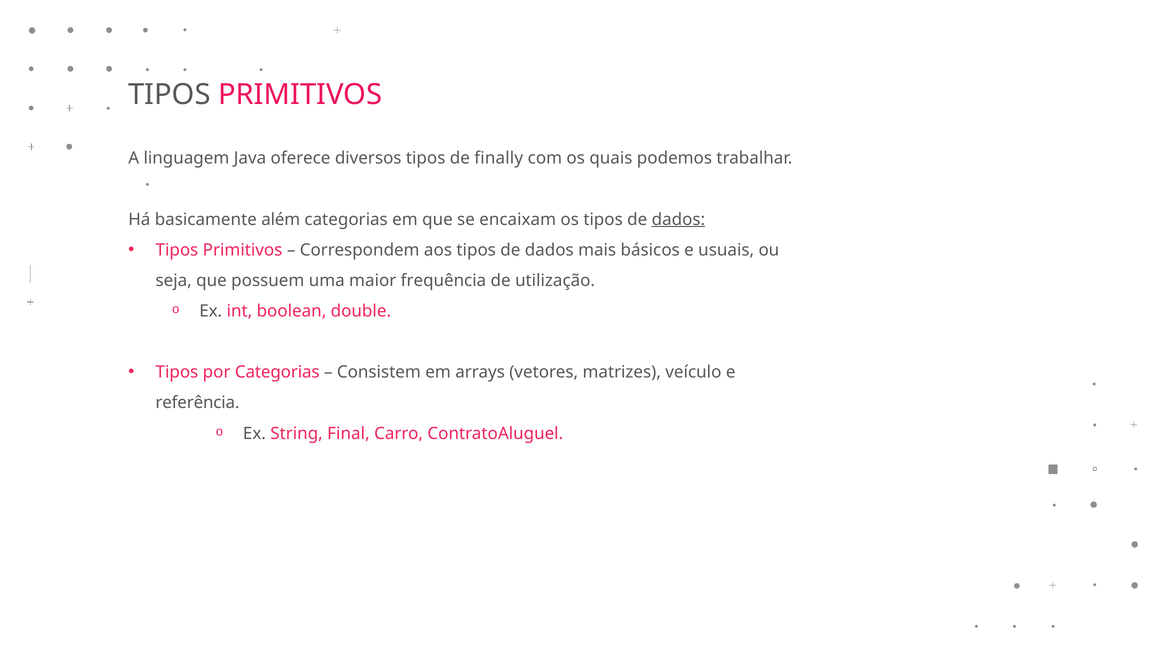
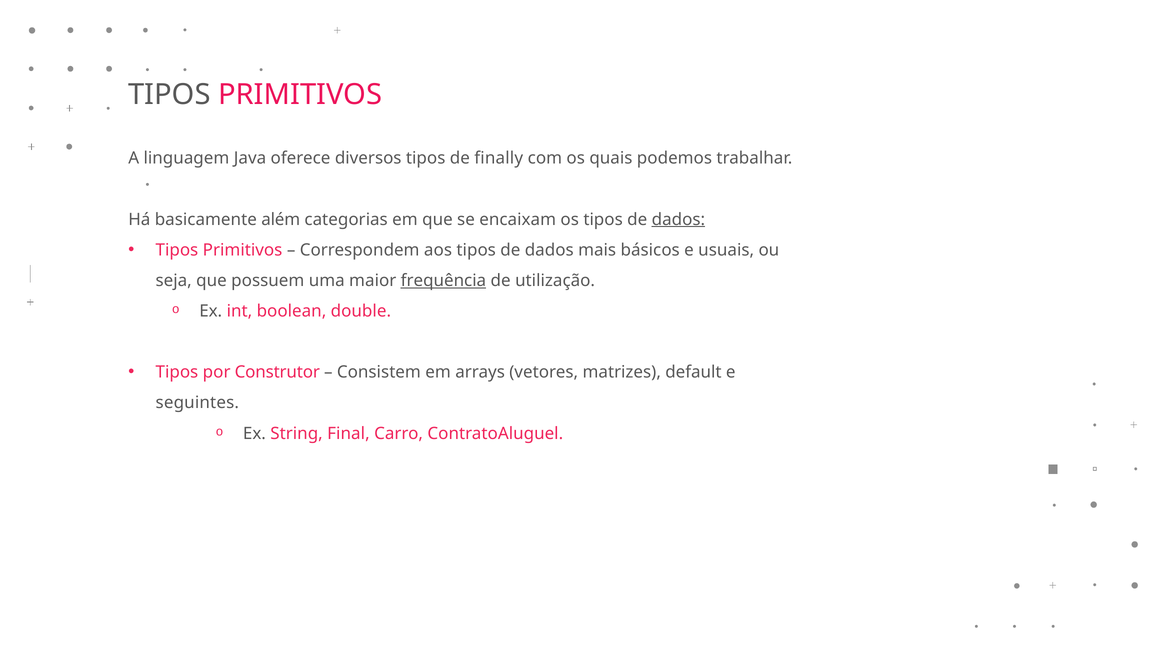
frequência underline: none -> present
por Categorias: Categorias -> Construtor
veículo: veículo -> default
referência: referência -> seguintes
